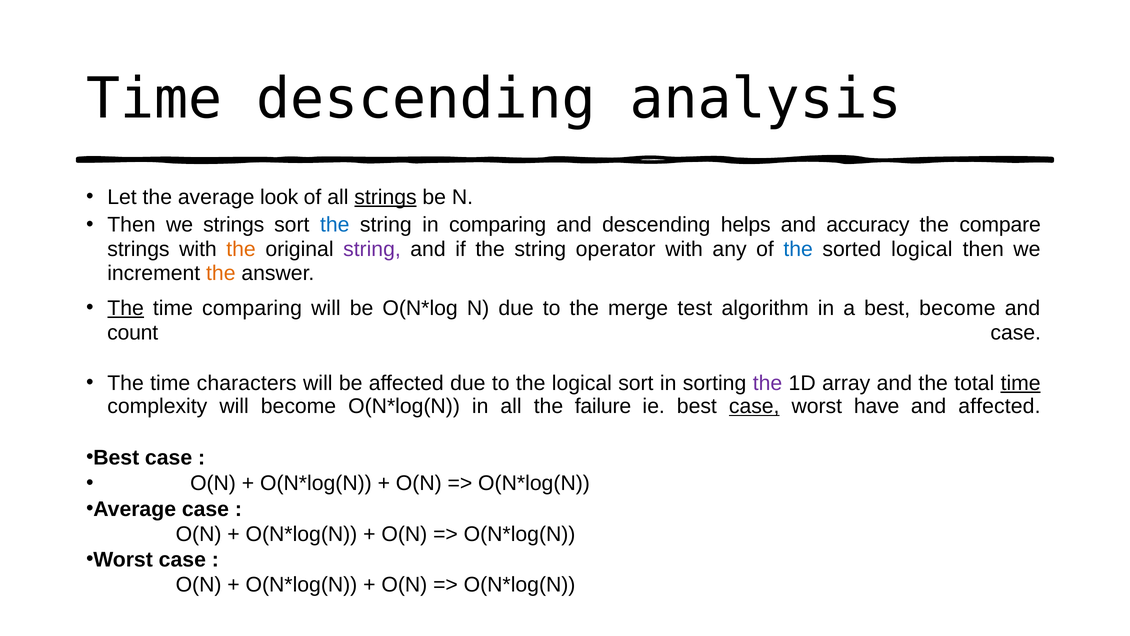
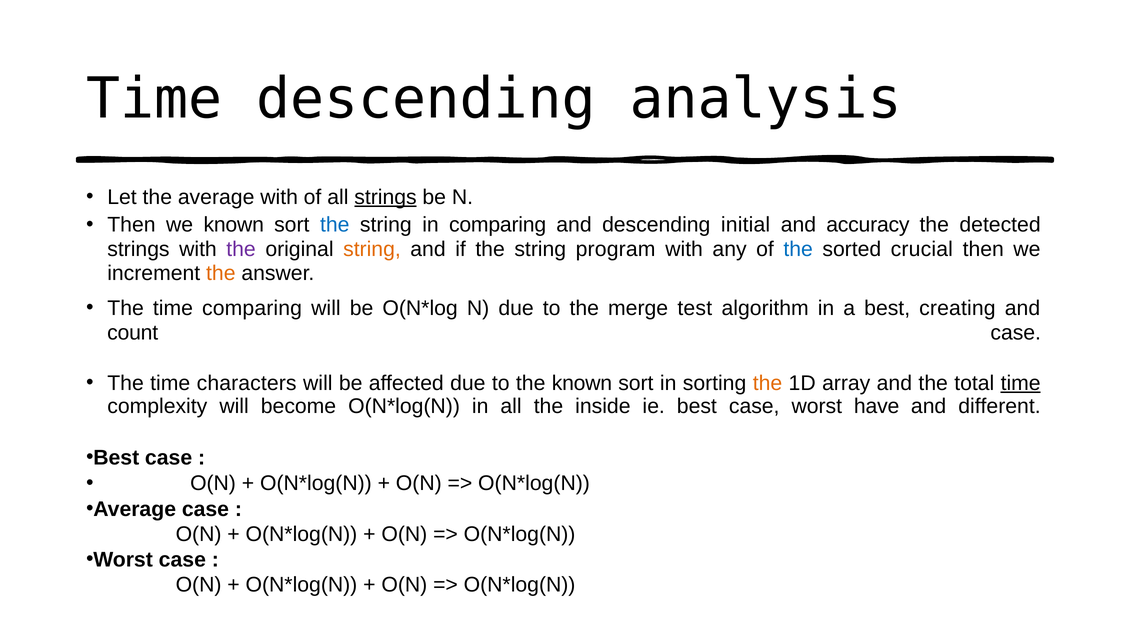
average look: look -> with
we strings: strings -> known
helps: helps -> initial
compare: compare -> detected
the at (241, 249) colour: orange -> purple
string at (372, 249) colour: purple -> orange
operator: operator -> program
sorted logical: logical -> crucial
The at (126, 308) underline: present -> none
best become: become -> creating
the logical: logical -> known
the at (767, 383) colour: purple -> orange
failure: failure -> inside
case at (754, 406) underline: present -> none
and affected: affected -> different
